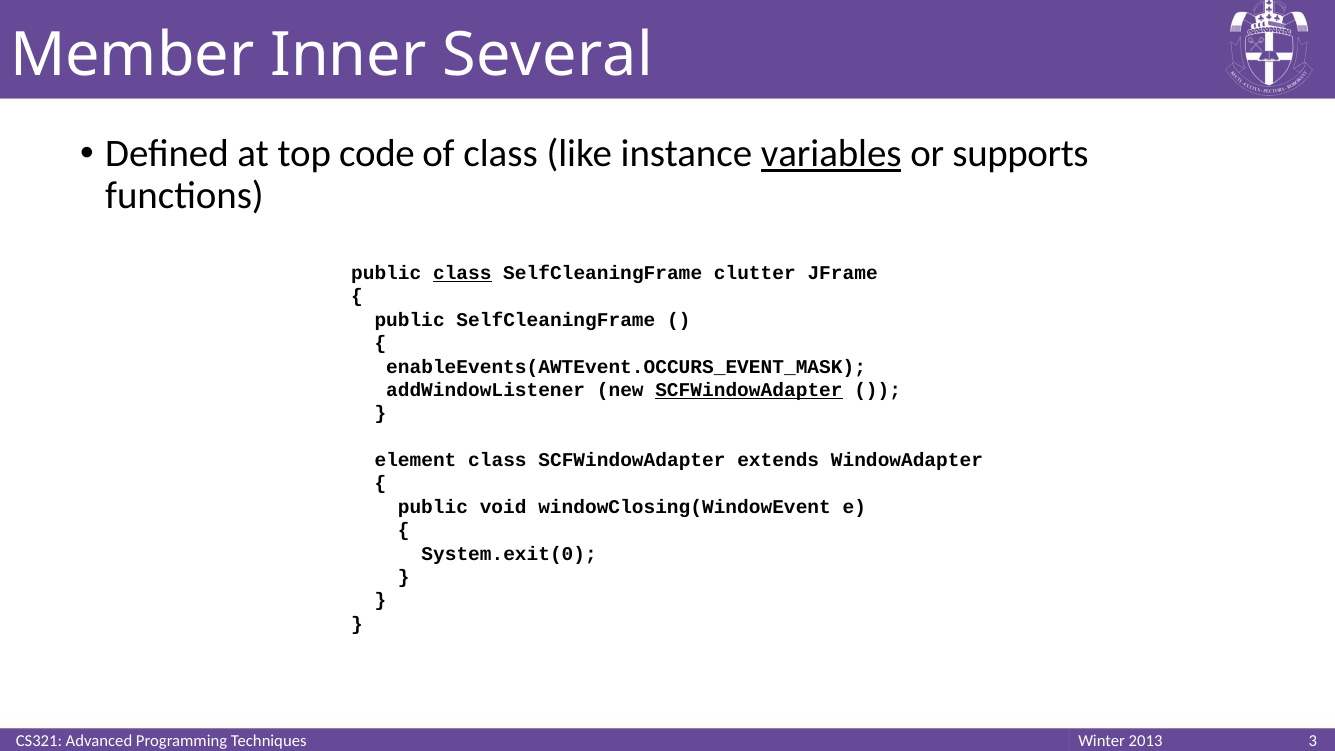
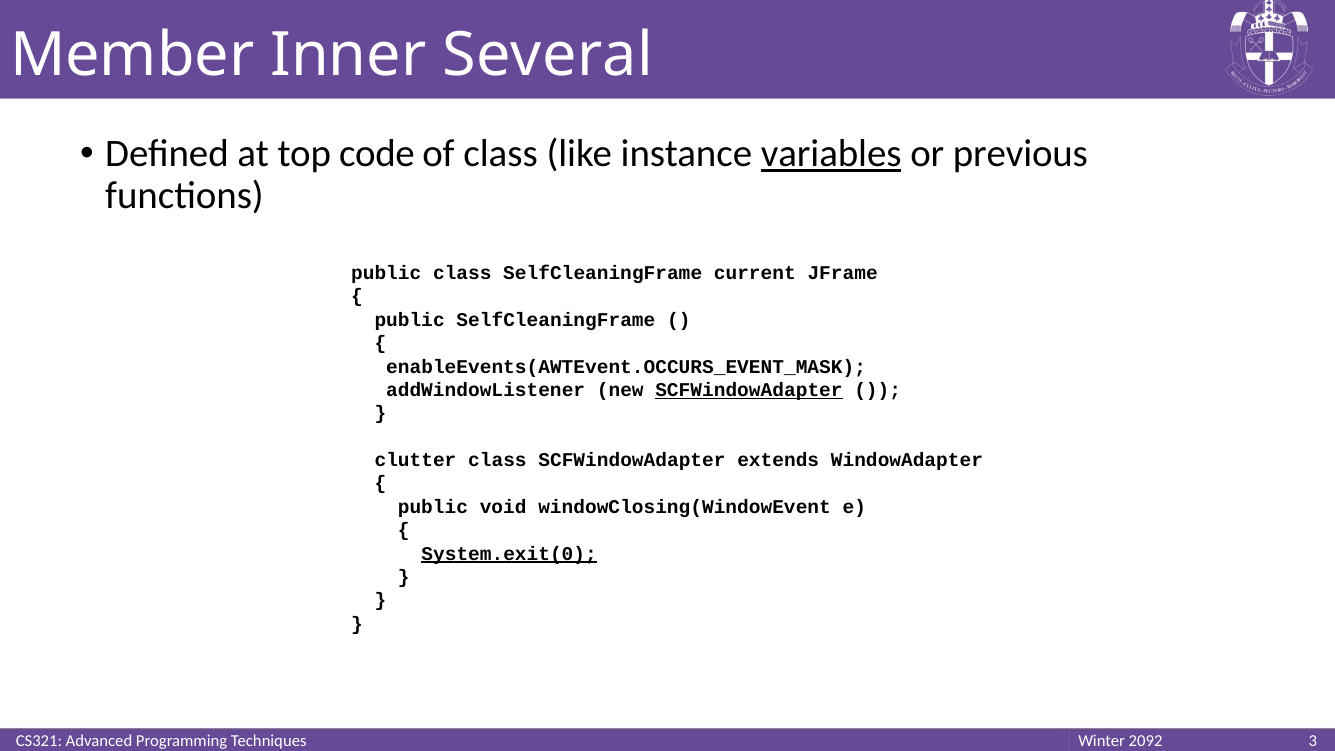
supports: supports -> previous
class at (462, 273) underline: present -> none
clutter: clutter -> current
element: element -> clutter
System.exit(0 underline: none -> present
2013: 2013 -> 2092
